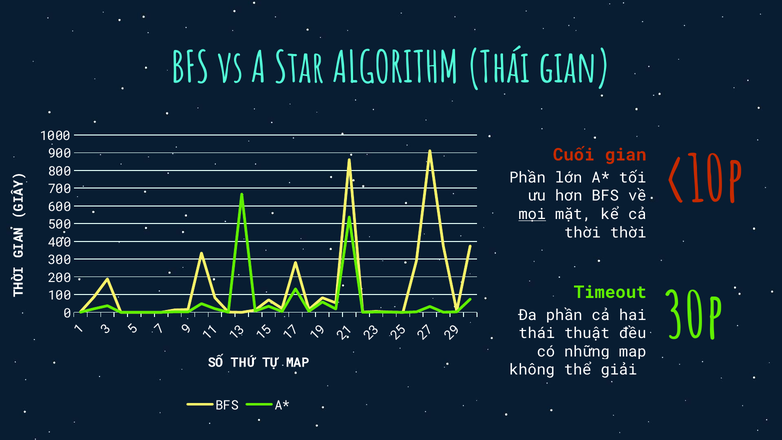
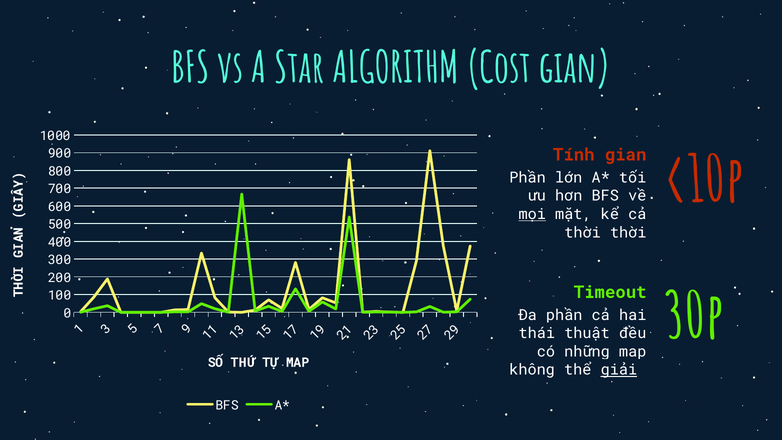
ALGORITHM Thái: Thái -> Cost
Cuối: Cuối -> Tính
giải underline: none -> present
